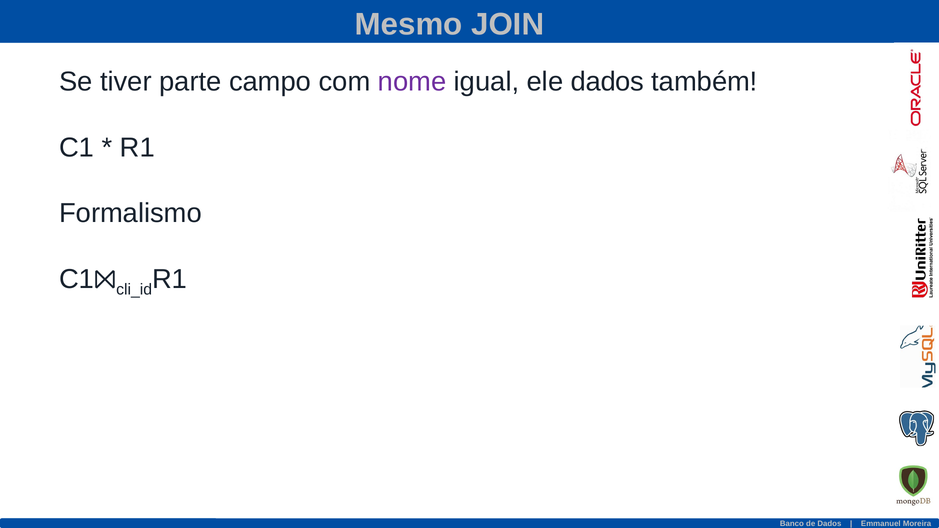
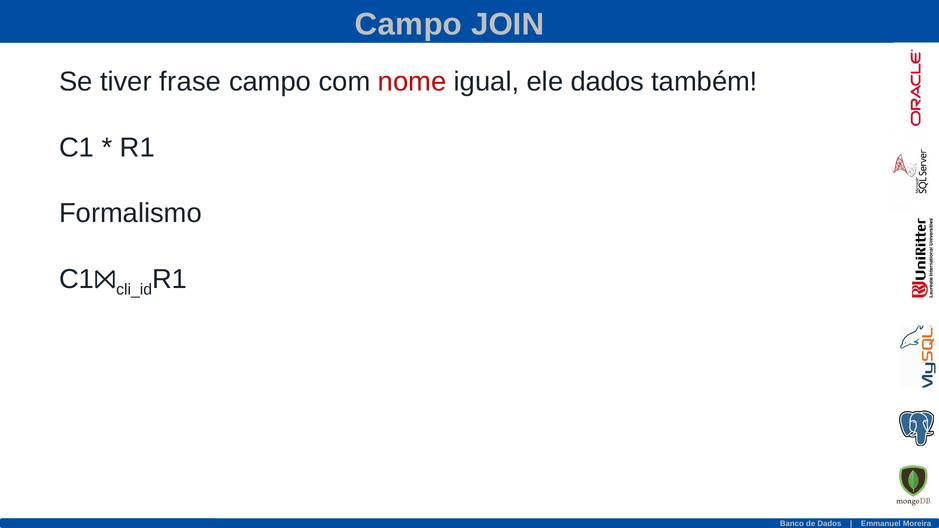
Mesmo at (409, 24): Mesmo -> Campo
parte: parte -> frase
nome colour: purple -> red
